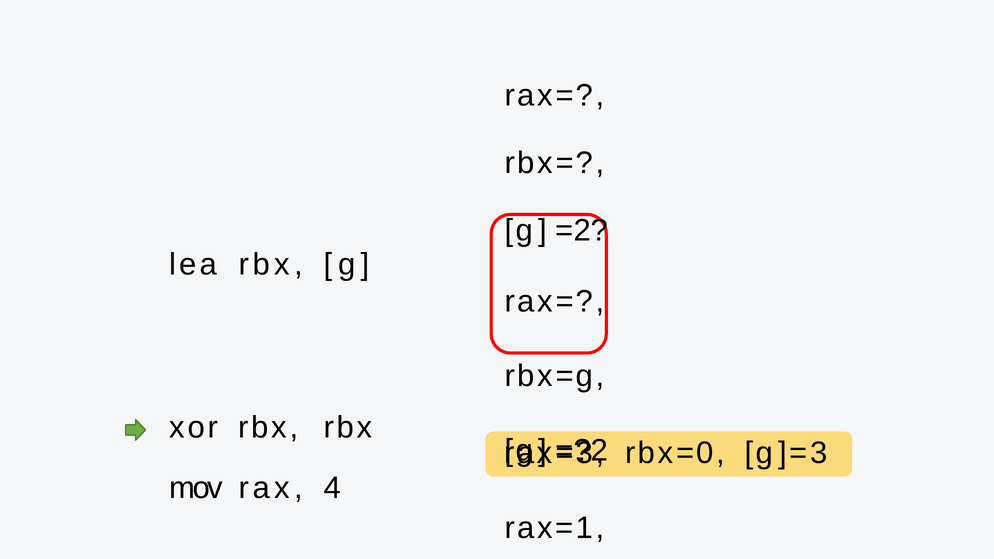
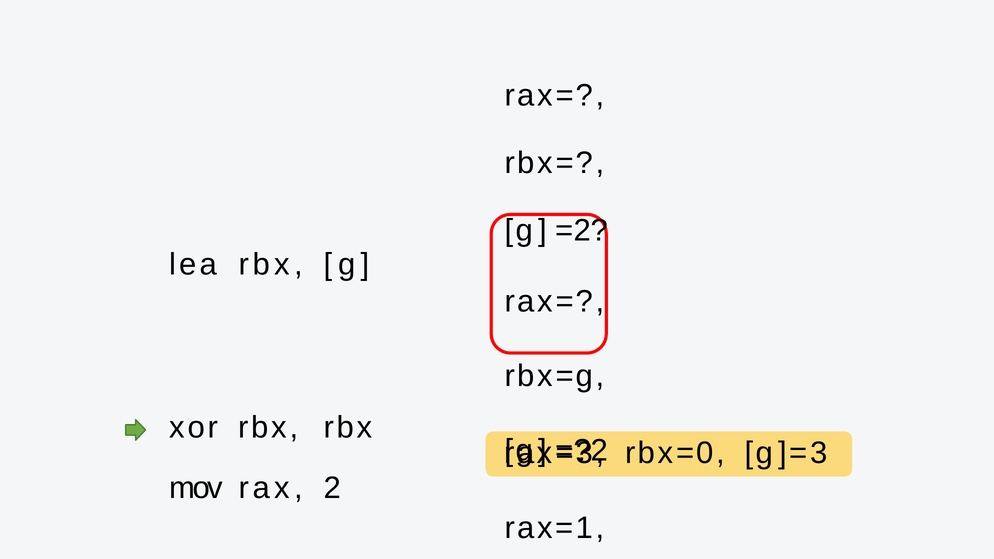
4: 4 -> 2
